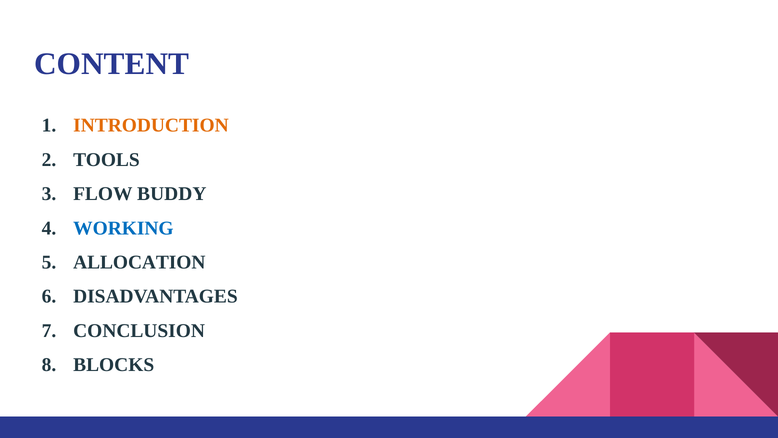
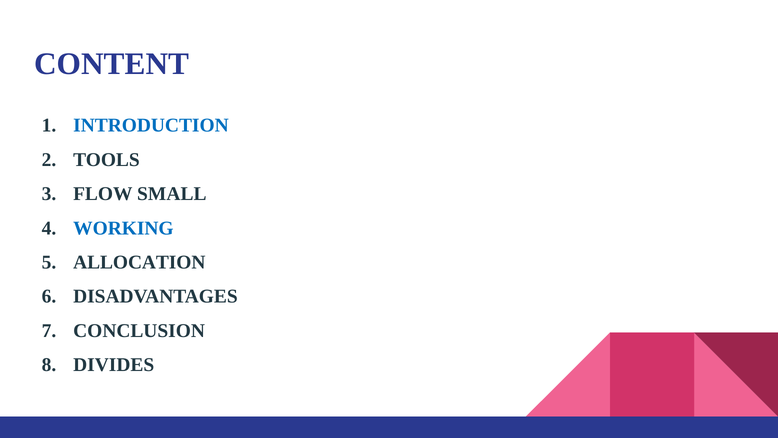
INTRODUCTION colour: orange -> blue
BUDDY: BUDDY -> SMALL
BLOCKS: BLOCKS -> DIVIDES
